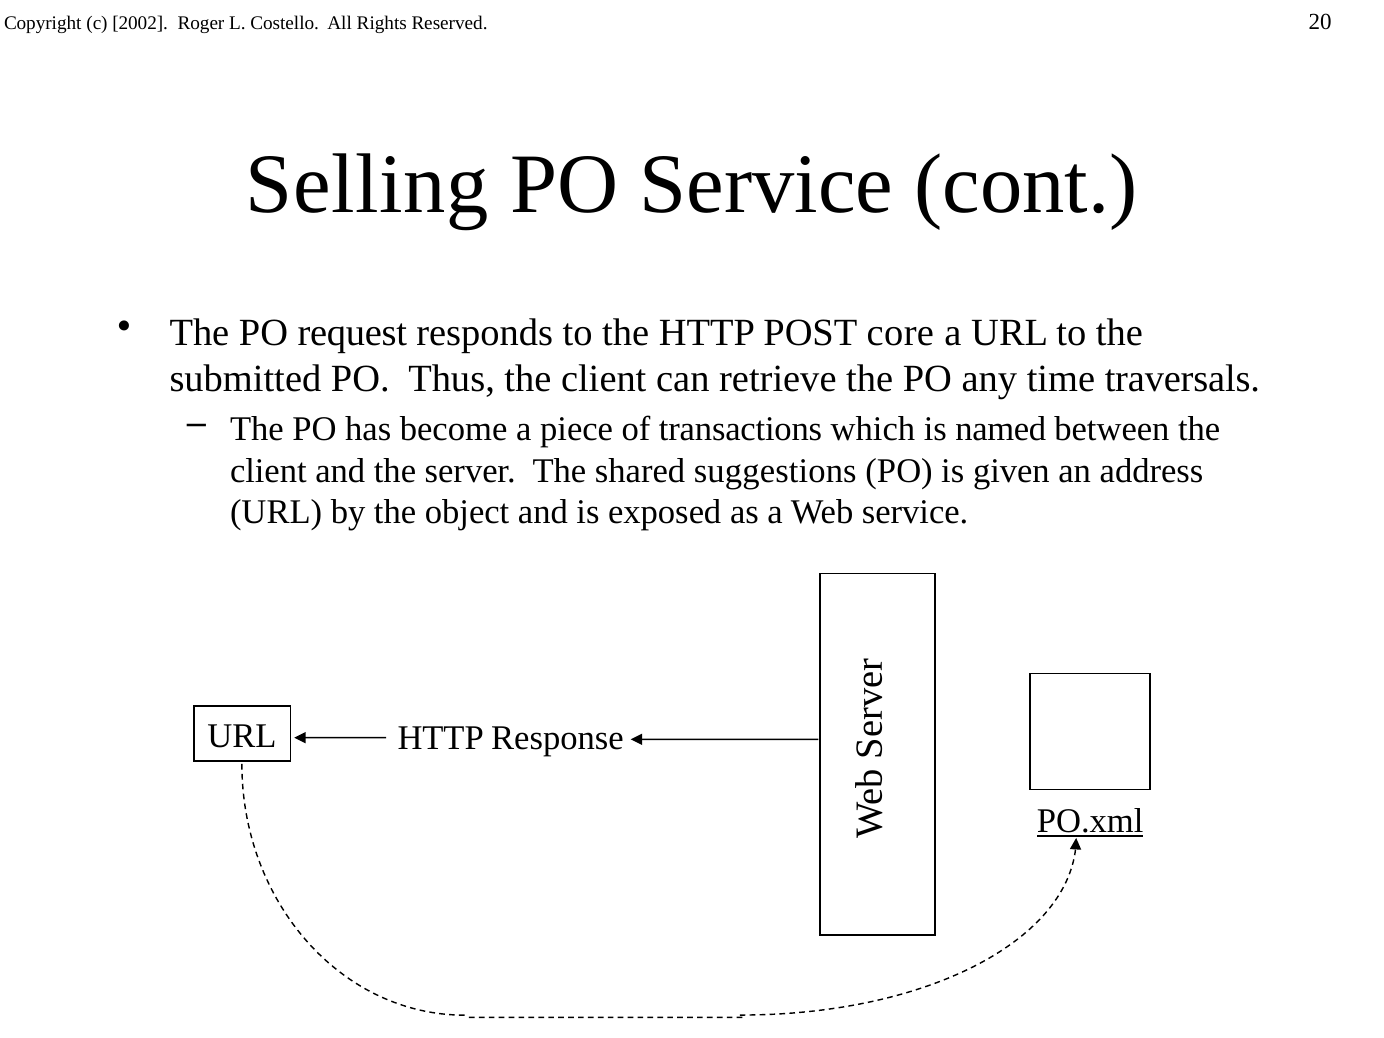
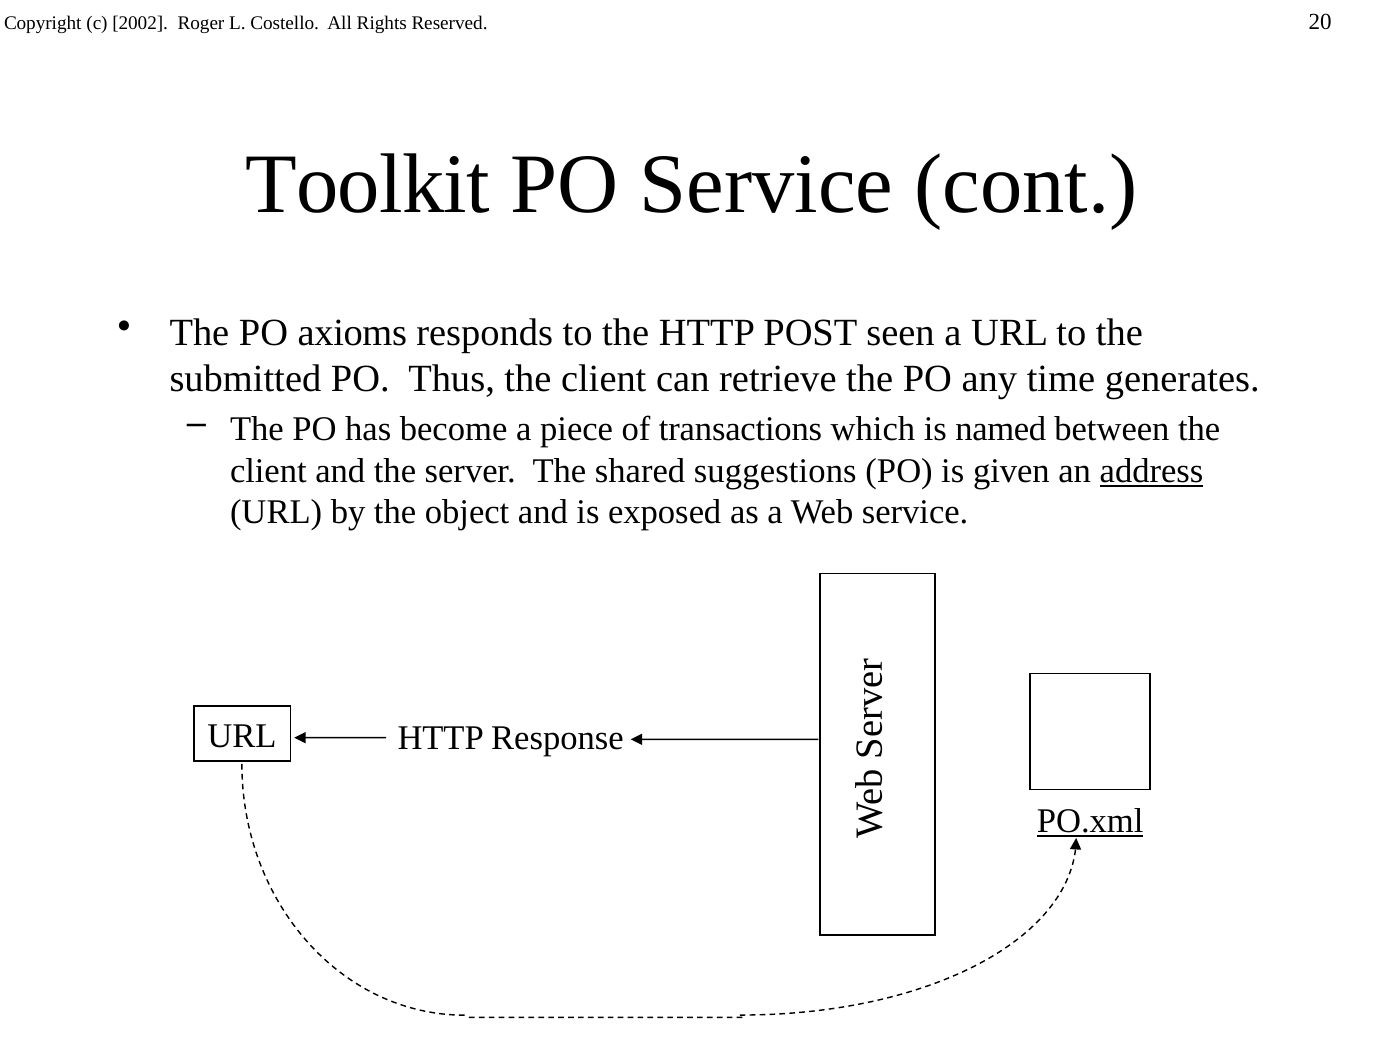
Selling: Selling -> Toolkit
request: request -> axioms
core: core -> seen
traversals: traversals -> generates
address underline: none -> present
